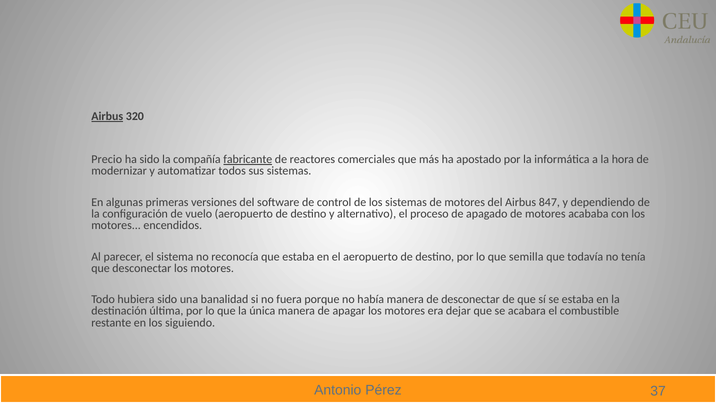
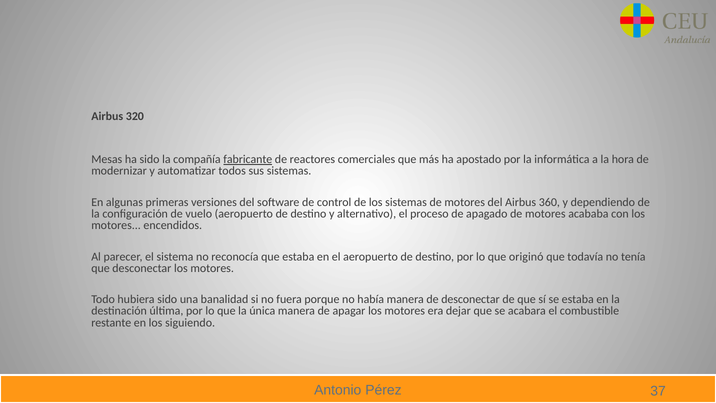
Airbus at (107, 116) underline: present -> none
Precio: Precio -> Mesas
847: 847 -> 360
semilla: semilla -> originó
